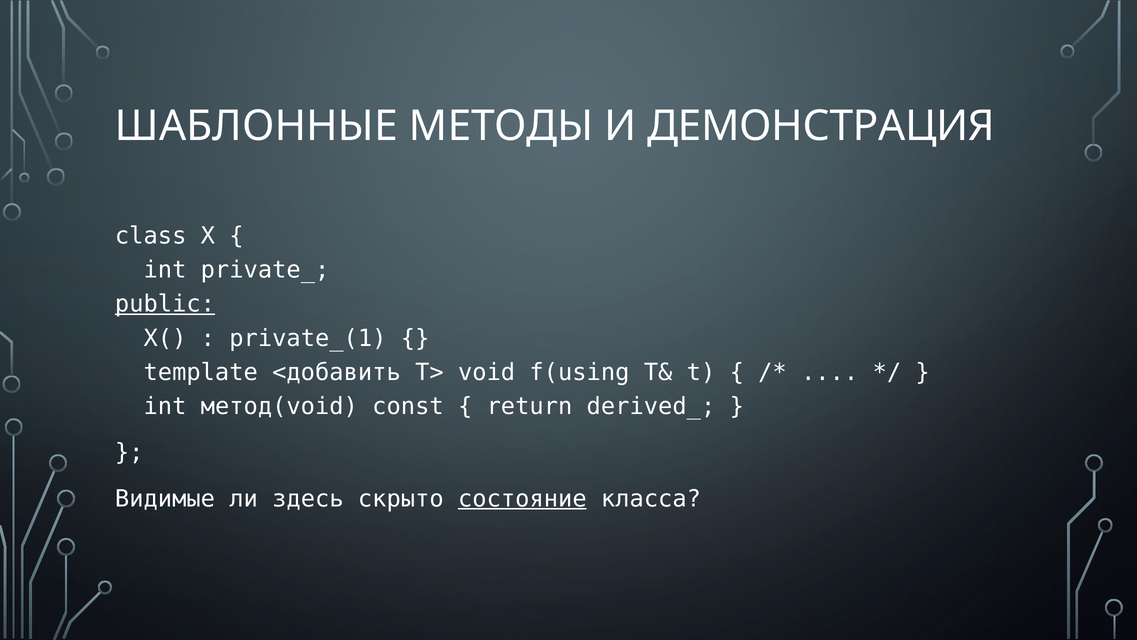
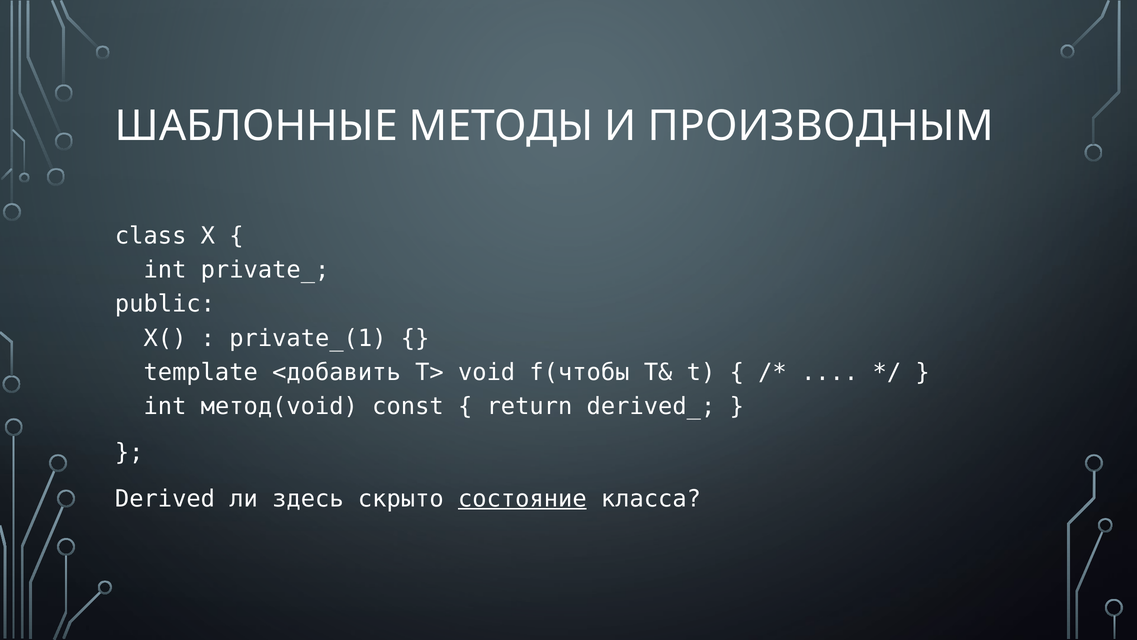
ДЕМОНСТРАЦИЯ: ДЕМОНСТРАЦИЯ -> ПРОИЗВОДНЫМ
public underline: present -> none
f(using: f(using -> f(чтобы
Видимые: Видимые -> Derived
